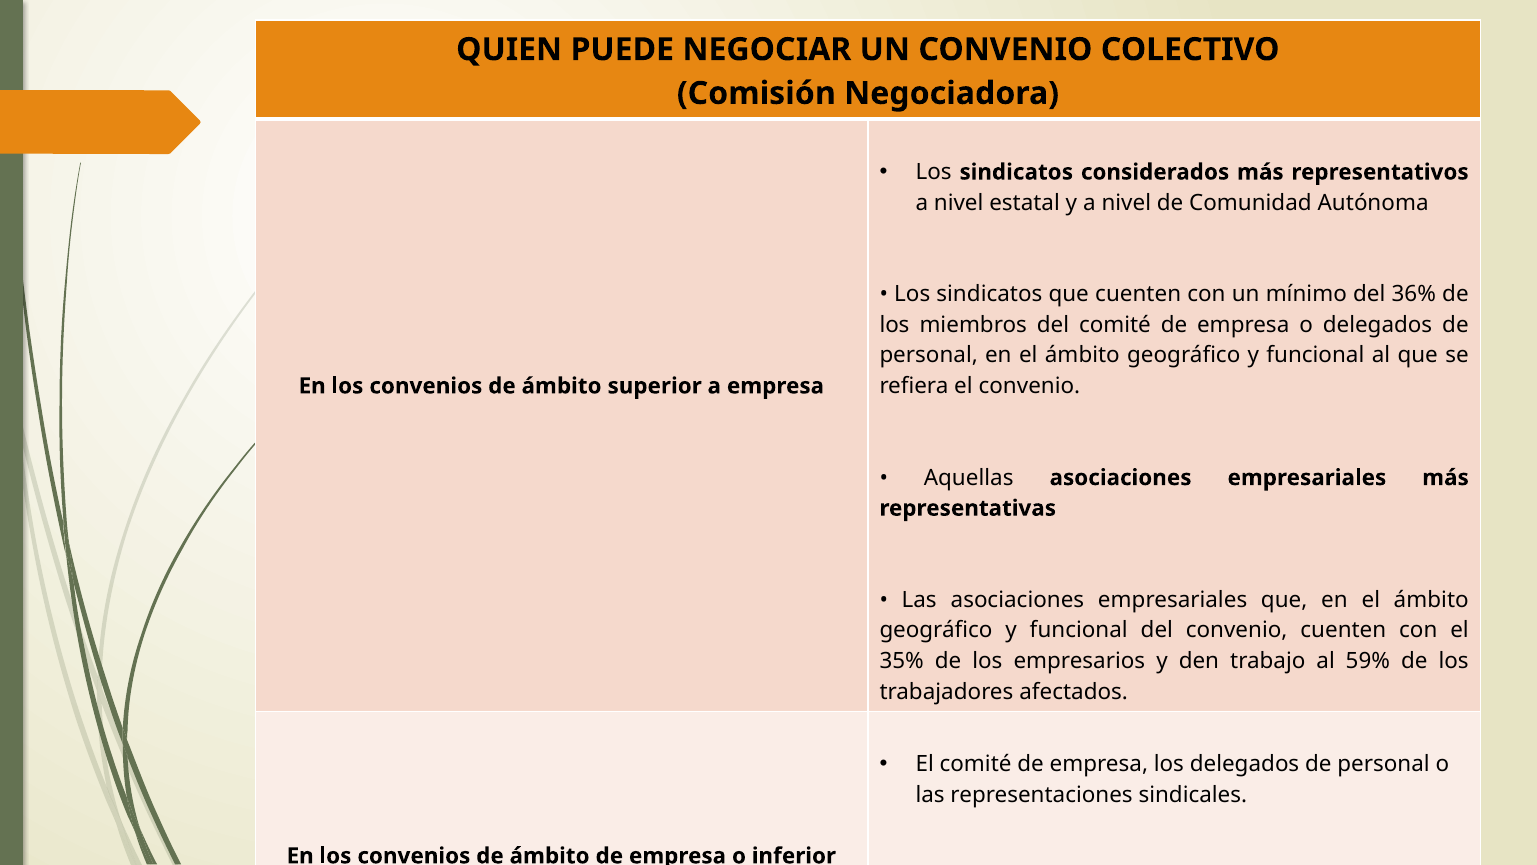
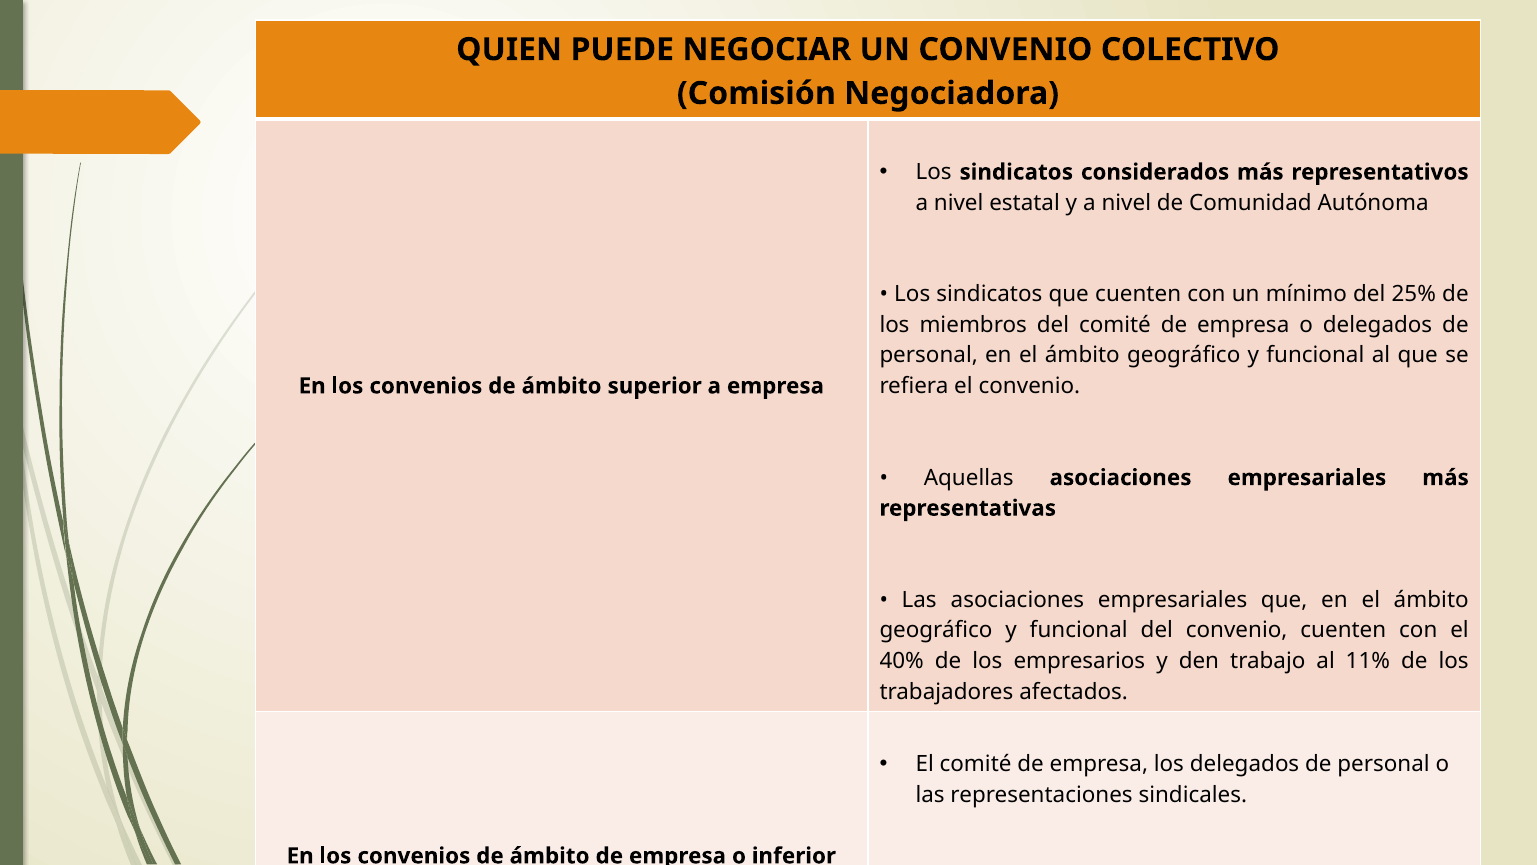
36%: 36% -> 25%
35%: 35% -> 40%
59%: 59% -> 11%
